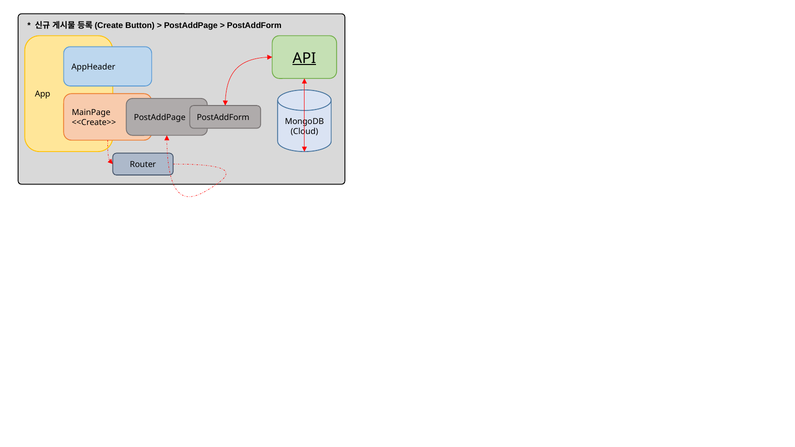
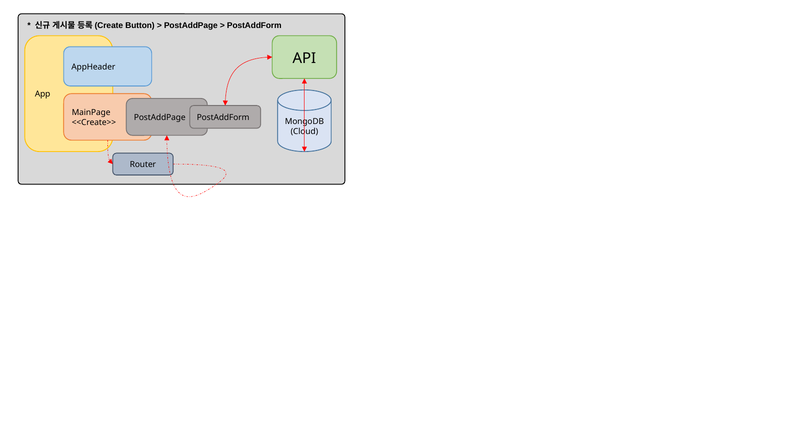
API underline: present -> none
